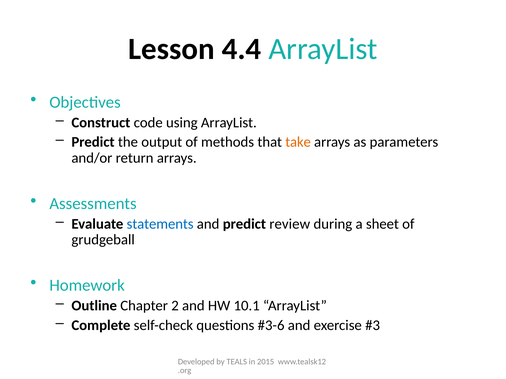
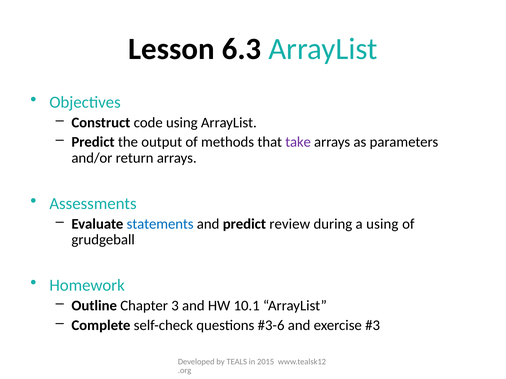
4.4: 4.4 -> 6.3
take colour: orange -> purple
a sheet: sheet -> using
2: 2 -> 3
